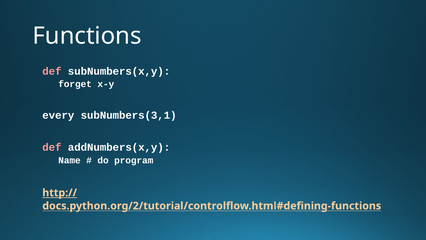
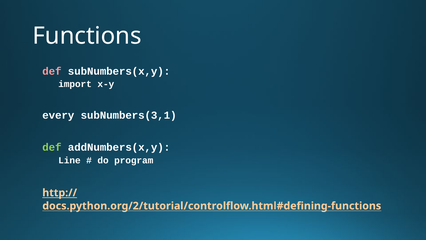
forget: forget -> import
def at (52, 147) colour: pink -> light green
Name: Name -> Line
